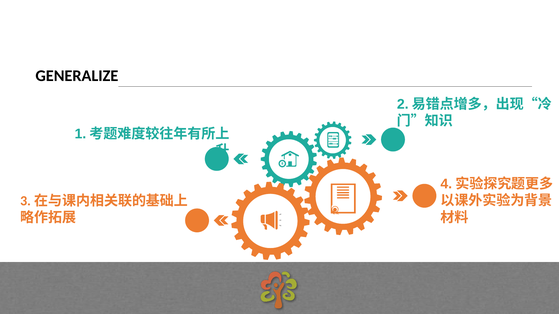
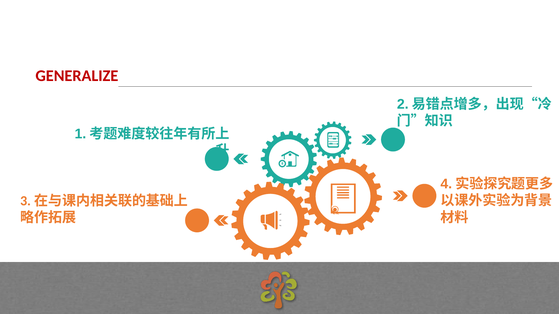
GENERALIZE colour: black -> red
